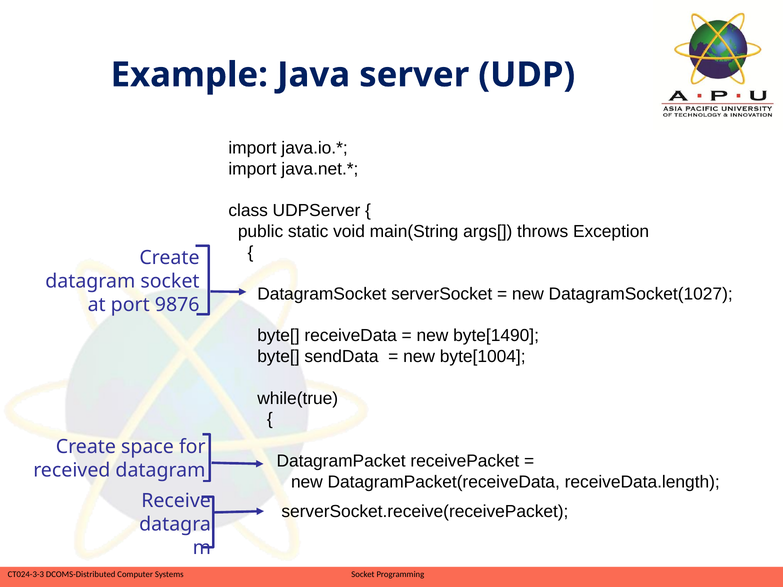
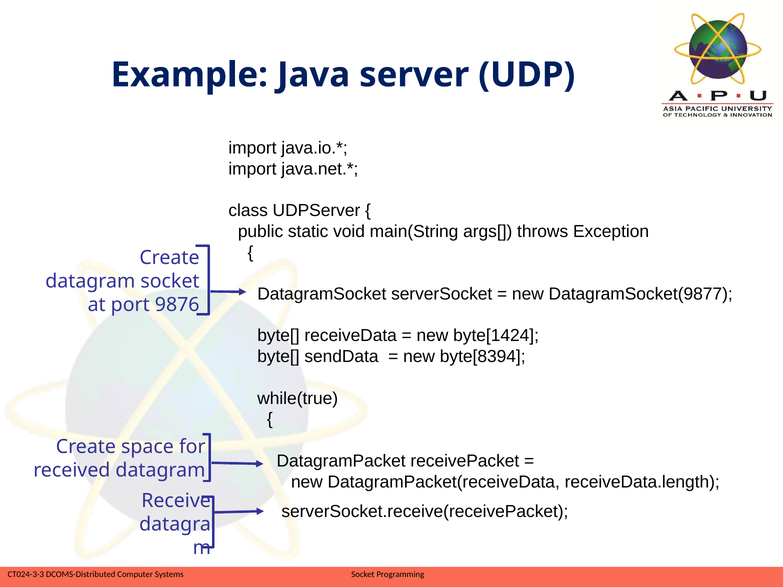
DatagramSocket(1027: DatagramSocket(1027 -> DatagramSocket(9877
byte[1490: byte[1490 -> byte[1424
byte[1004: byte[1004 -> byte[8394
